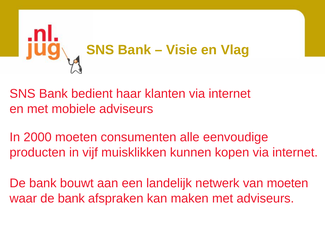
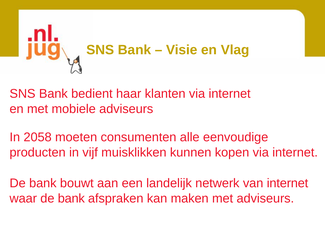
2000: 2000 -> 2058
van moeten: moeten -> internet
